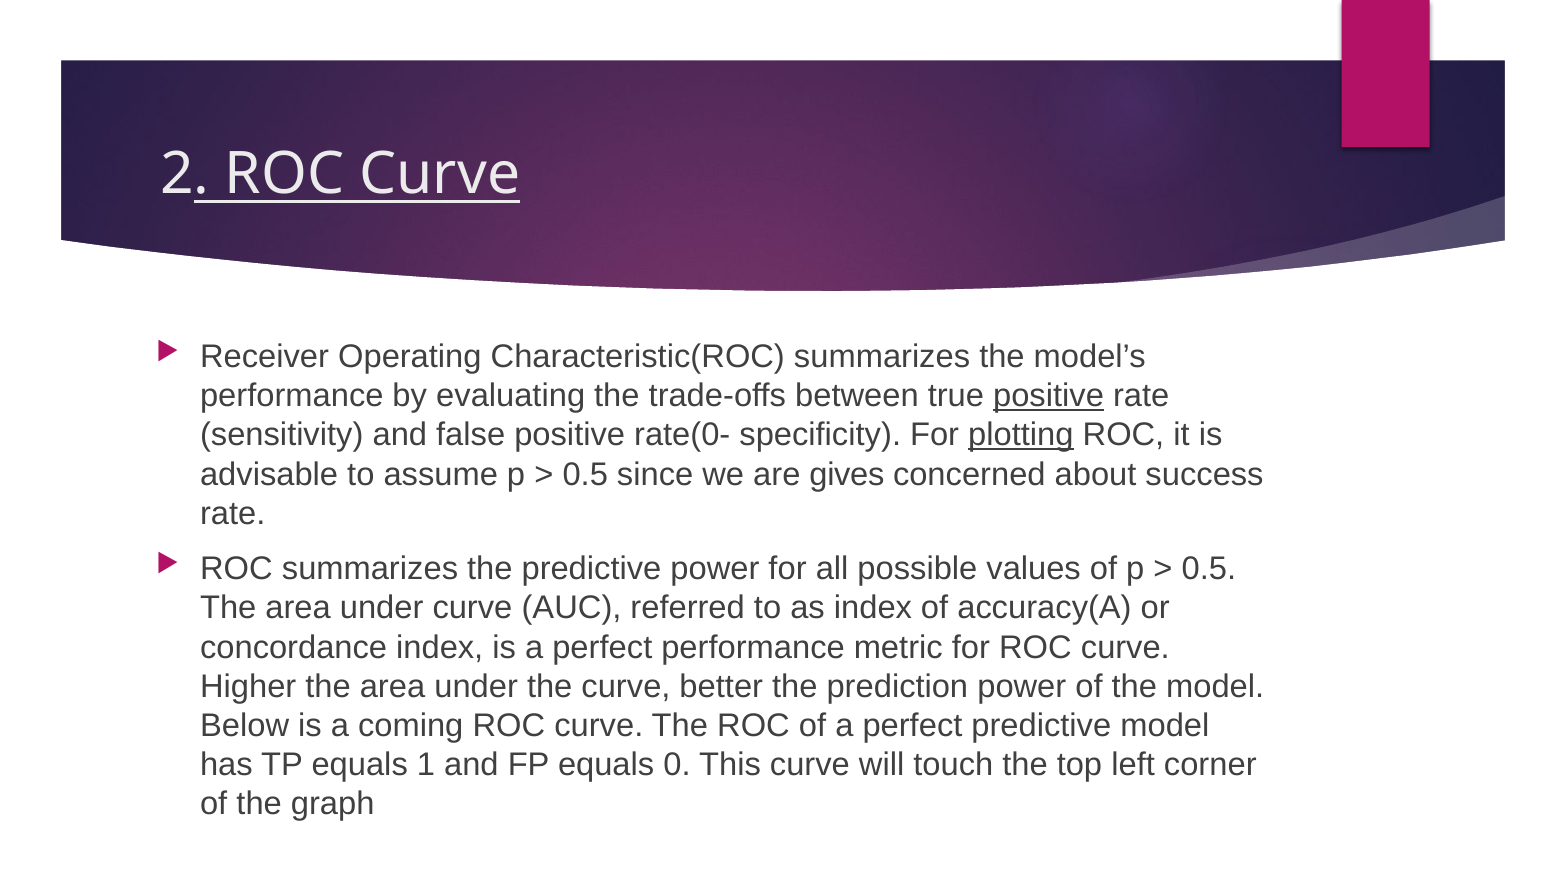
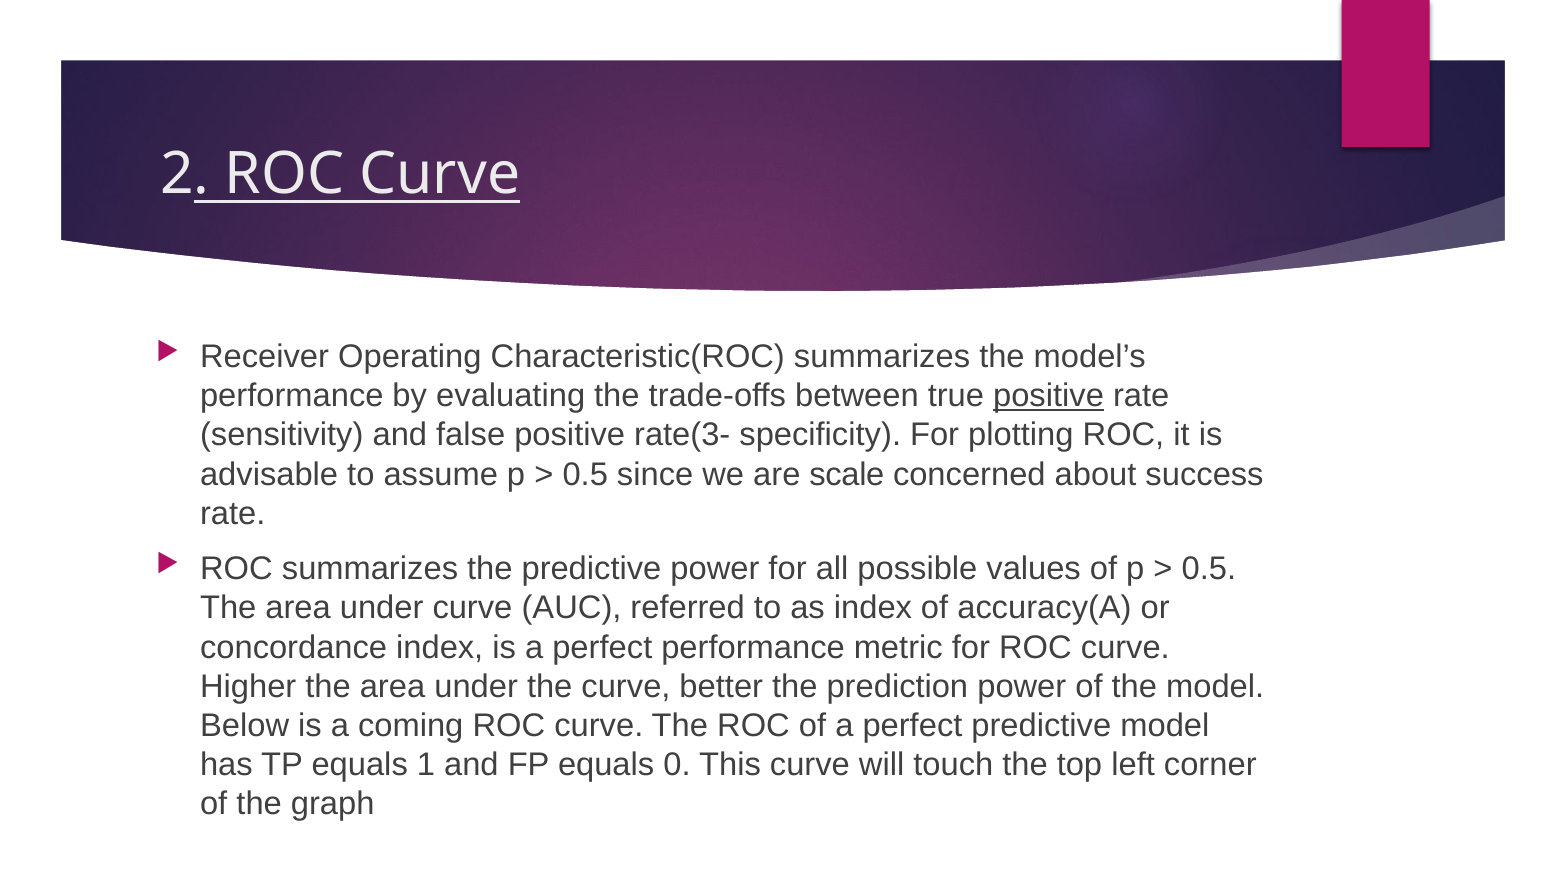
rate(0-: rate(0- -> rate(3-
plotting underline: present -> none
gives: gives -> scale
